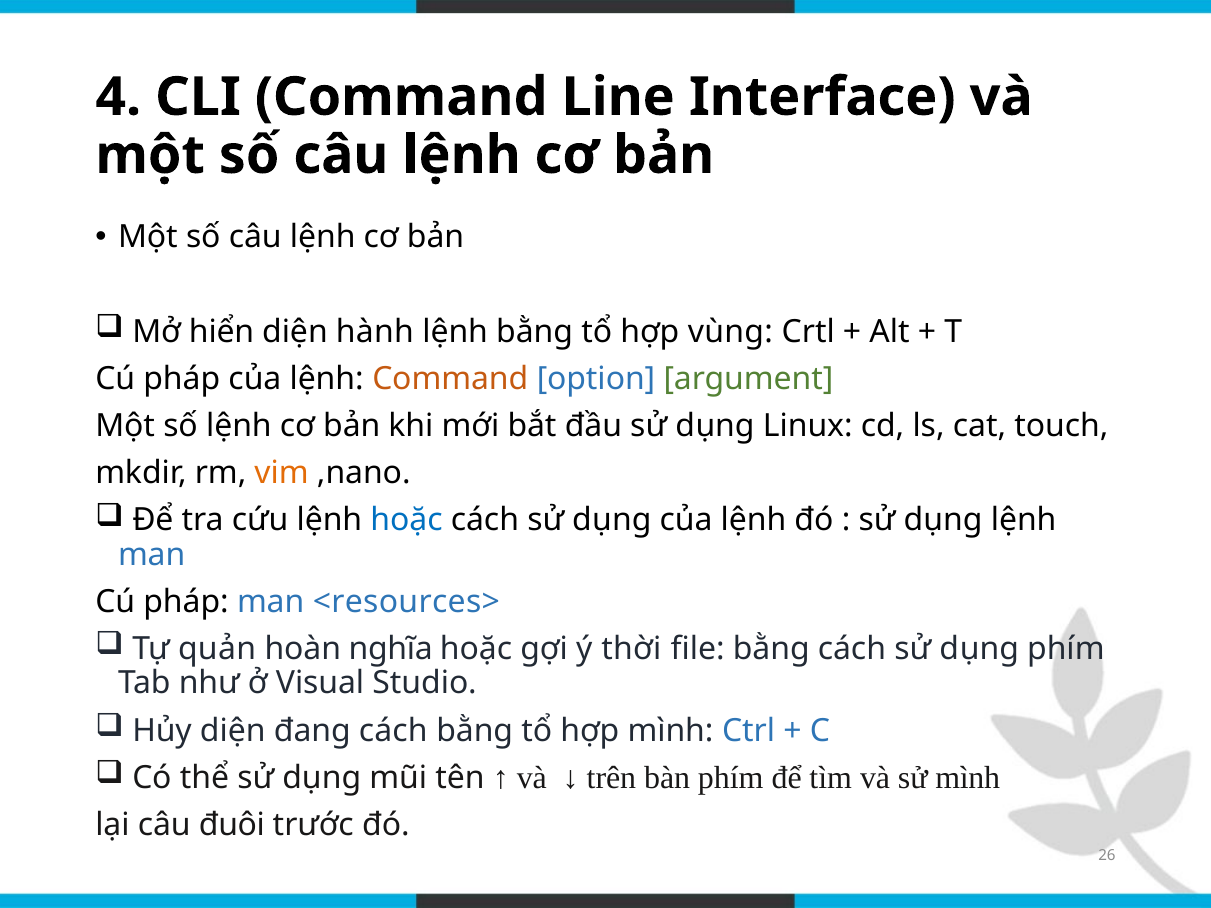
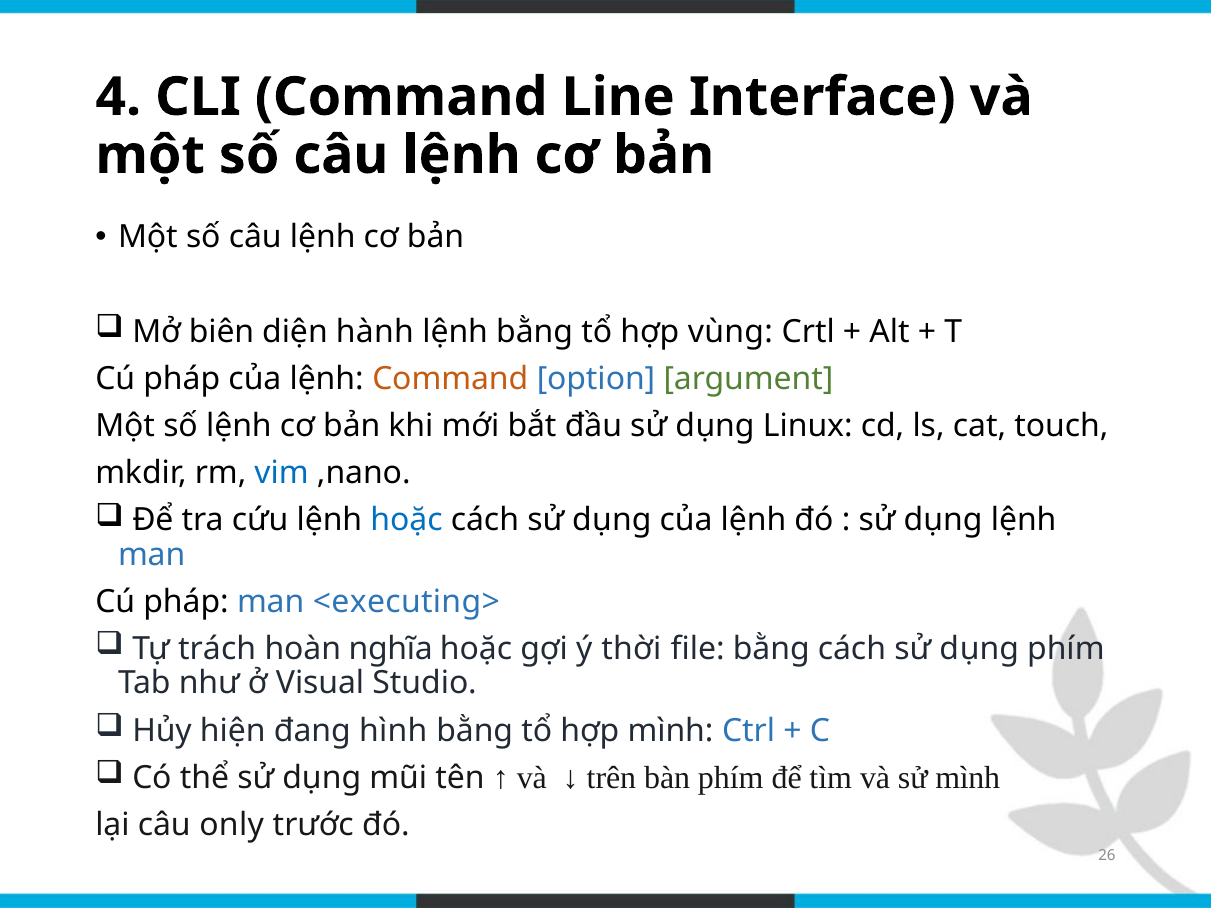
hiển: hiển -> biên
vim colour: orange -> blue
<resources>: <resources> -> <executing>
quản: quản -> trách
Hủy diện: diện -> hiện
đang cách: cách -> hình
đuôi: đuôi -> only
